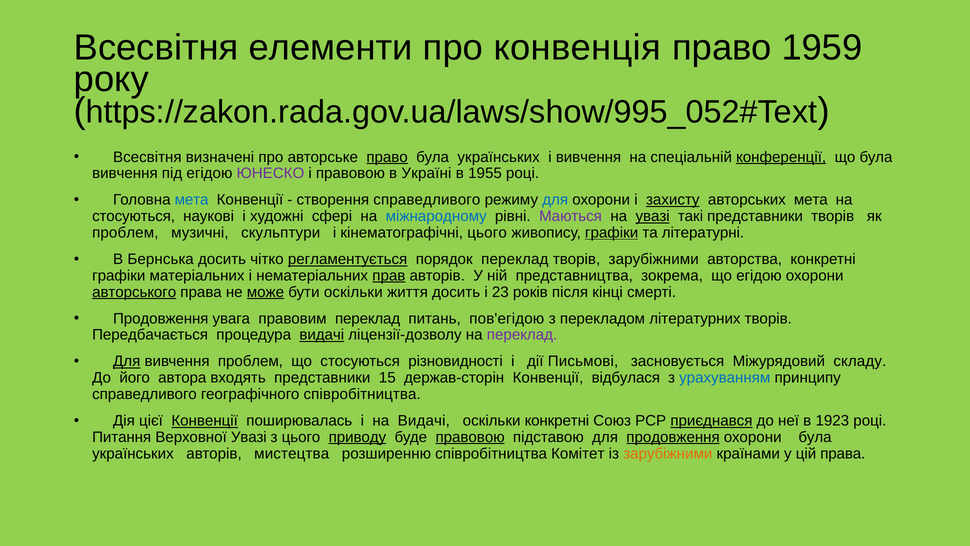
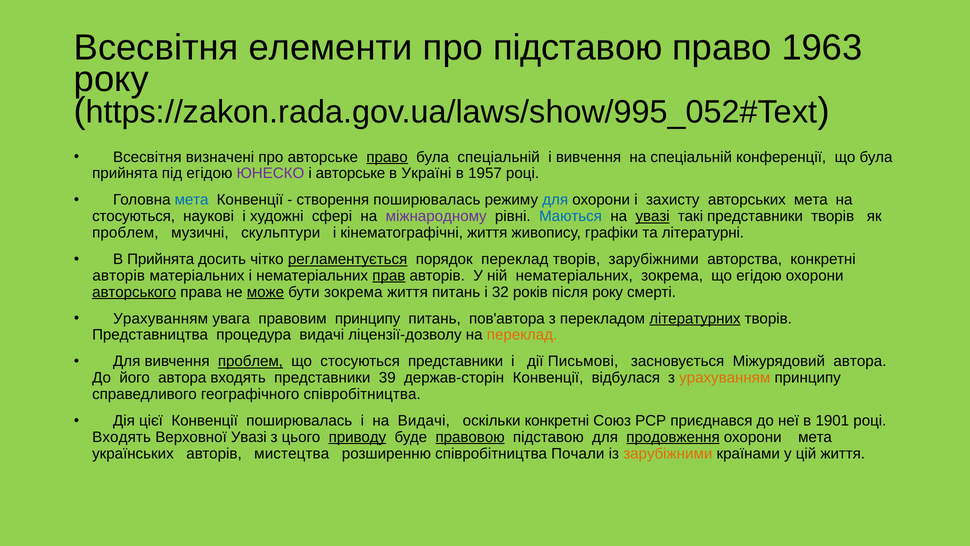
про конвенція: конвенція -> підставою
1959: 1959 -> 1963
українських at (499, 157): українських -> спеціальній
конференції underline: present -> none
вивчення at (125, 173): вивчення -> прийнята
і правовою: правовою -> авторське
1955: 1955 -> 1957
створення справедливого: справедливого -> поширювалась
захисту underline: present -> none
міжнародному colour: blue -> purple
Маються colour: purple -> blue
кінематографічні цього: цього -> життя
графіки at (612, 233) underline: present -> none
В Бернська: Бернська -> Прийнята
графіки at (119, 275): графіки -> авторів
ній представництва: представництва -> нематеріальних
бути оскільки: оскільки -> зокрема
життя досить: досить -> питань
23: 23 -> 32
після кінці: кінці -> року
Продовження at (161, 318): Продовження -> Урахуванням
правовим переклад: переклад -> принципу
пов'егідою: пов'егідою -> пов'автора
літературних underline: none -> present
Передбачається: Передбачається -> Представництва
видачі at (322, 335) underline: present -> none
переклад at (522, 335) colour: purple -> orange
Для at (127, 361) underline: present -> none
проблем at (250, 361) underline: none -> present
стосуються різновидності: різновидності -> представники
Міжурядовий складу: складу -> автора
15: 15 -> 39
урахуванням at (725, 378) colour: blue -> orange
Конвенції at (205, 420) underline: present -> none
приєднався underline: present -> none
1923: 1923 -> 1901
Питання at (122, 437): Питання -> Входять
охорони була: була -> мета
Комітет: Комітет -> Почали
цій права: права -> життя
